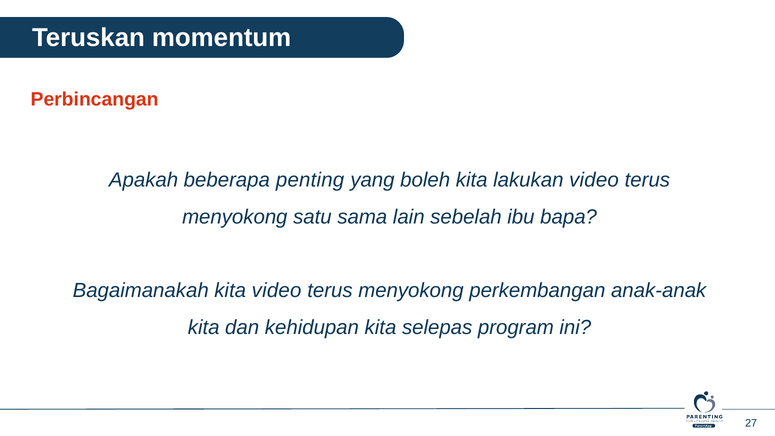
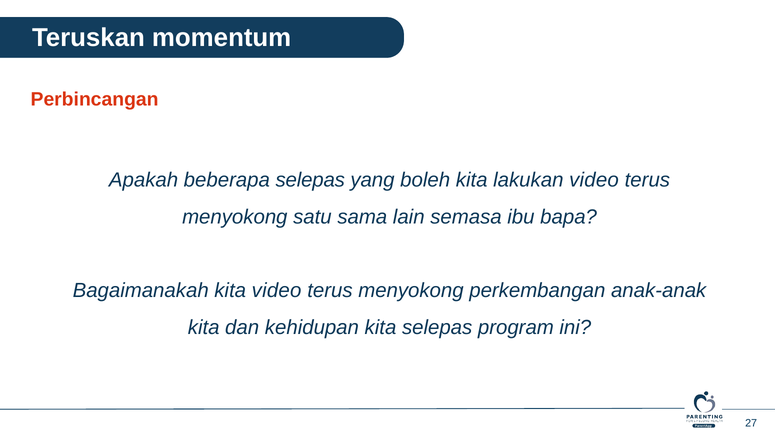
beberapa penting: penting -> selepas
sebelah: sebelah -> semasa
